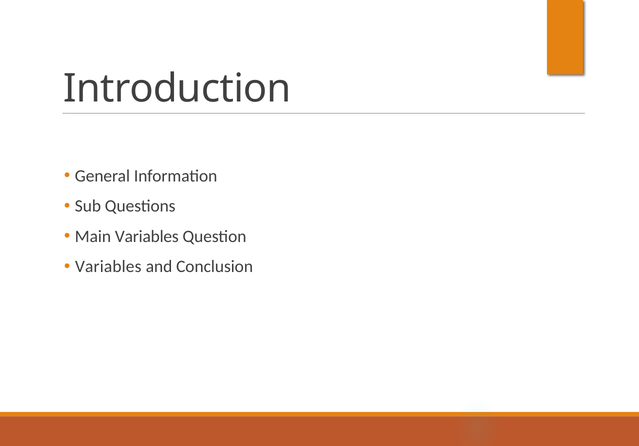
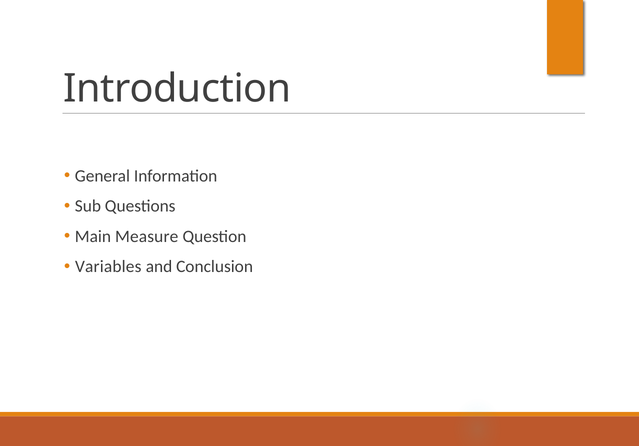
Main Variables: Variables -> Measure
